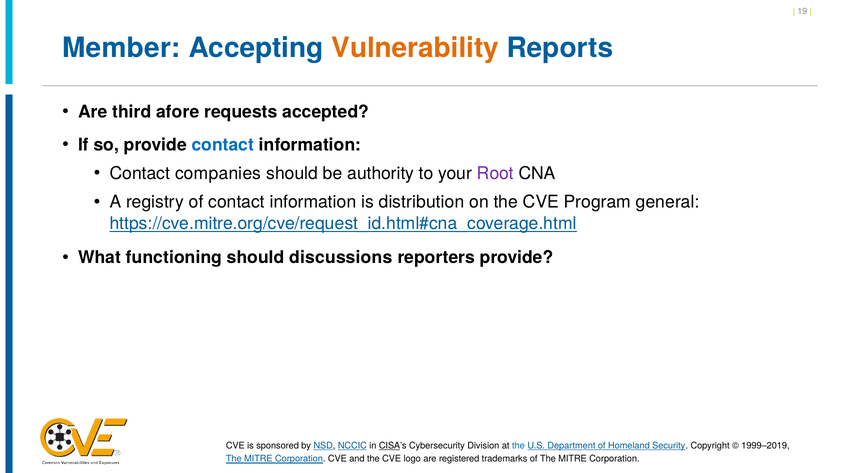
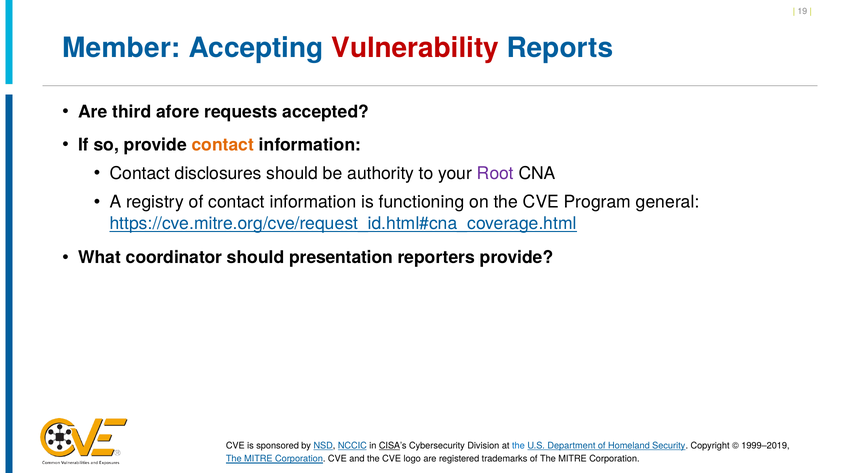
Vulnerability colour: orange -> red
contact at (223, 145) colour: blue -> orange
companies: companies -> disclosures
distribution: distribution -> functioning
functioning: functioning -> coordinator
discussions: discussions -> presentation
